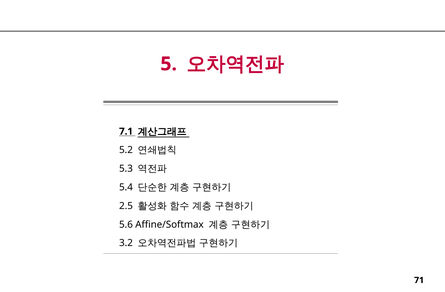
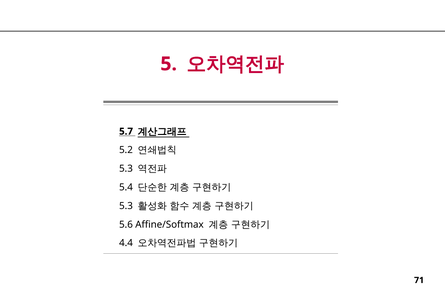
7.1: 7.1 -> 5.7
2.5 at (126, 206): 2.5 -> 5.3
3.2: 3.2 -> 4.4
